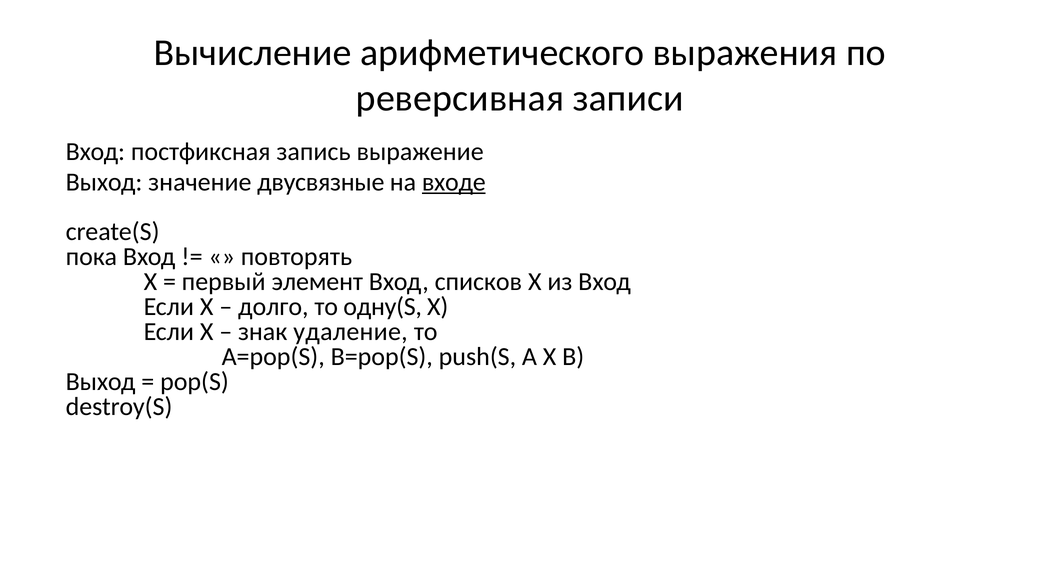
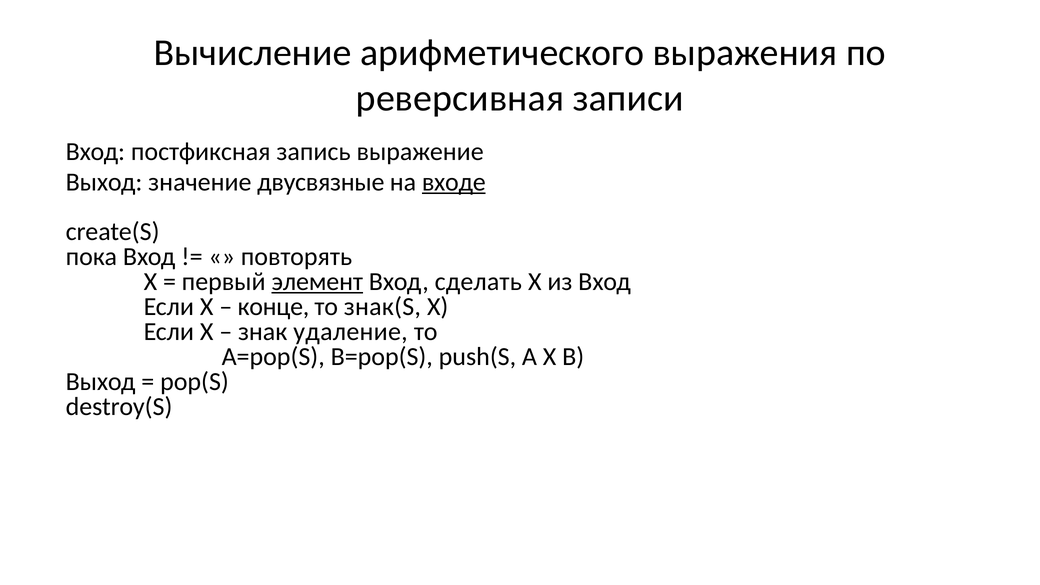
элемент underline: none -> present
списков: списков -> сделать
долго: долго -> конце
одну(S: одну(S -> знак(S
